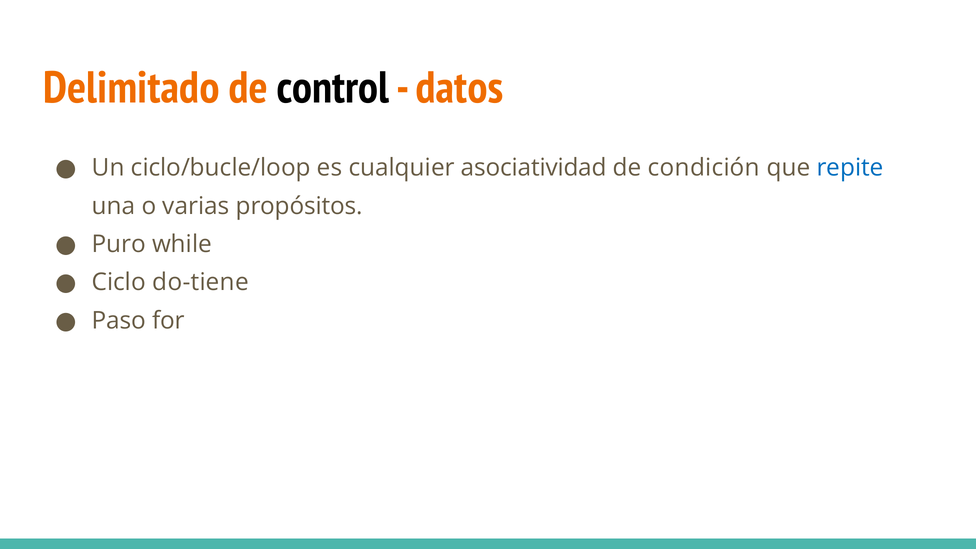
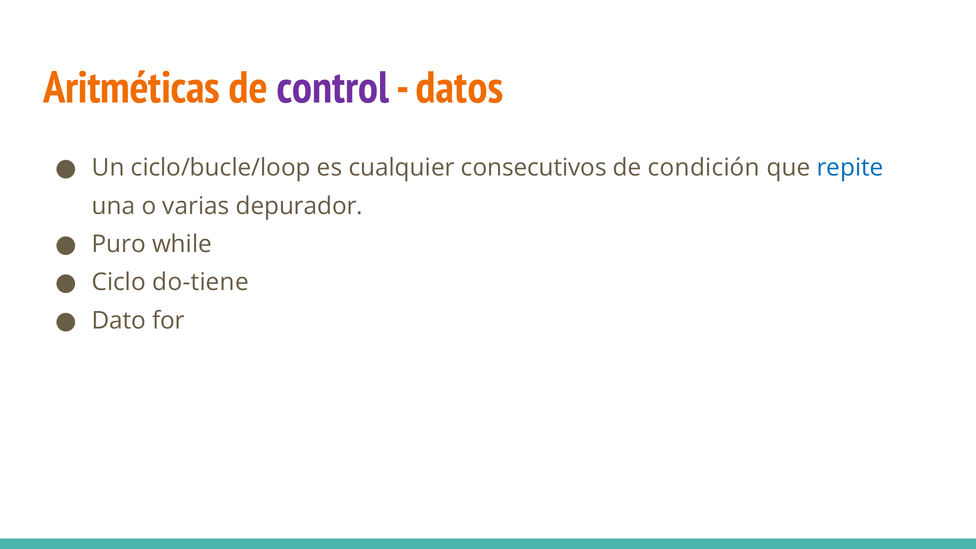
Delimitado: Delimitado -> Aritméticas
control colour: black -> purple
asociatividad: asociatividad -> consecutivos
propósitos: propósitos -> depurador
Paso: Paso -> Dato
